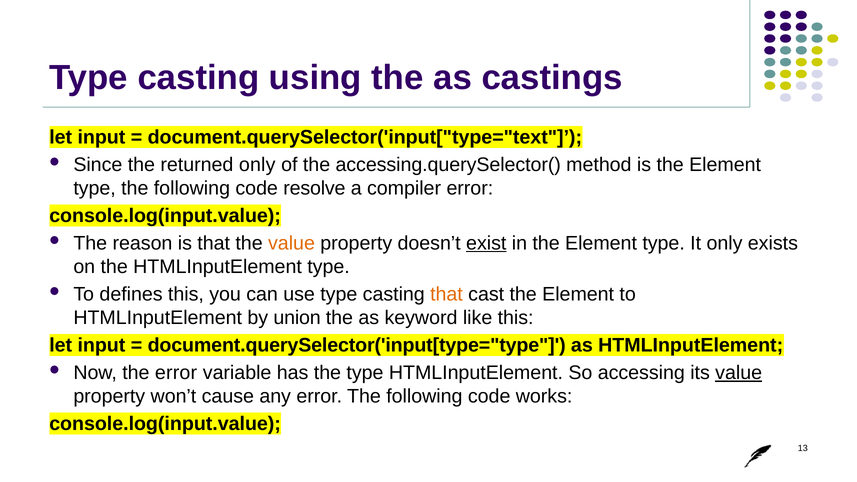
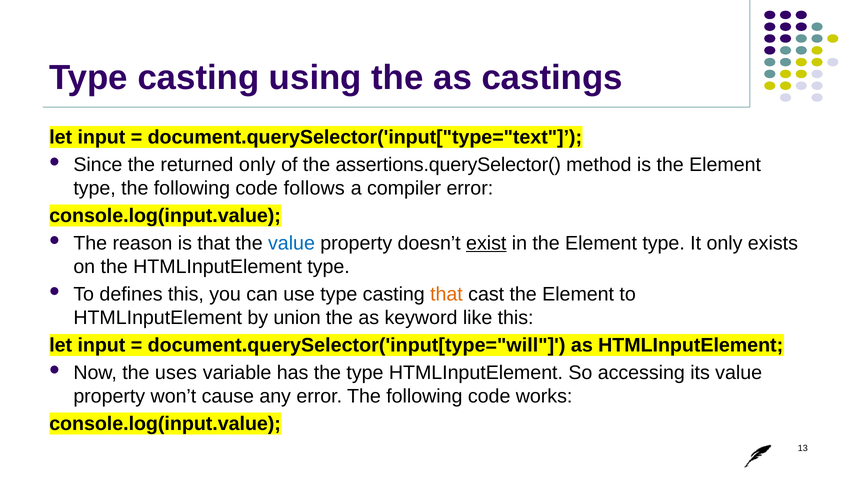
accessing.querySelector(: accessing.querySelector( -> assertions.querySelector(
resolve: resolve -> follows
value at (291, 243) colour: orange -> blue
document.querySelector('input[type="type: document.querySelector('input[type="type -> document.querySelector('input[type="will
the error: error -> uses
value at (739, 373) underline: present -> none
